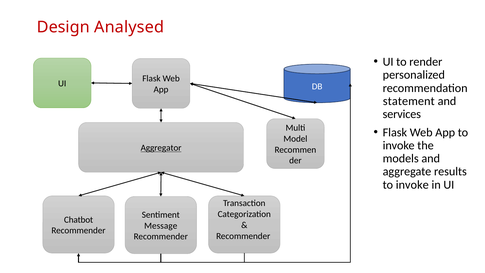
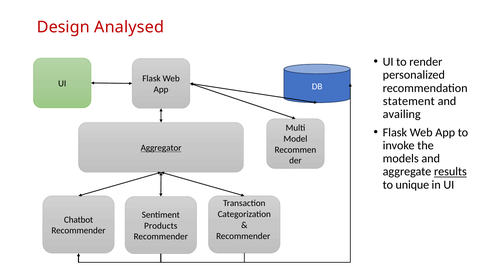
services: services -> availing
results underline: none -> present
invoke at (412, 185): invoke -> unique
Message: Message -> Products
